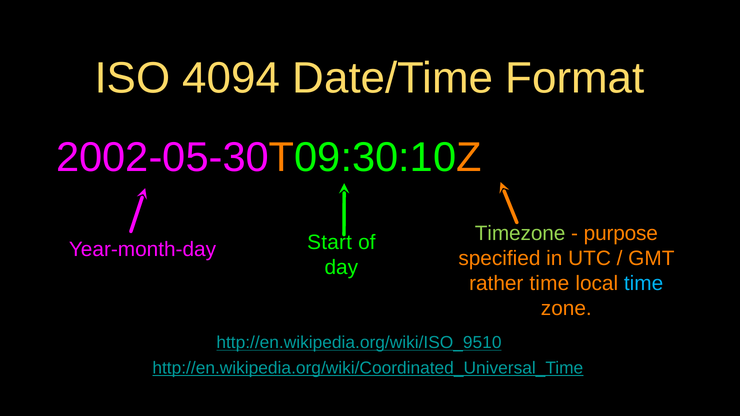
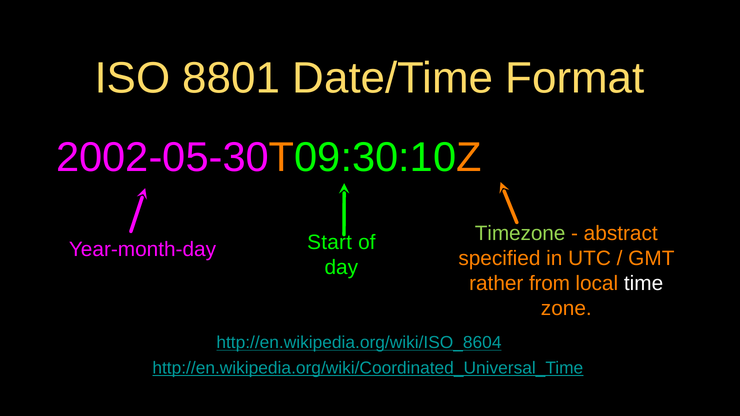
4094: 4094 -> 8801
purpose: purpose -> abstract
rather time: time -> from
time at (644, 284) colour: light blue -> white
http://en.wikipedia.org/wiki/ISO_9510: http://en.wikipedia.org/wiki/ISO_9510 -> http://en.wikipedia.org/wiki/ISO_8604
